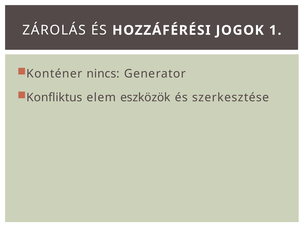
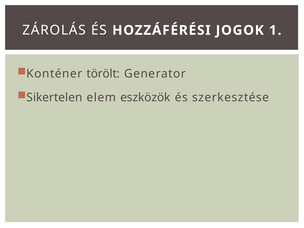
nincs: nincs -> törölt
Konfliktus: Konfliktus -> Sikertelen
